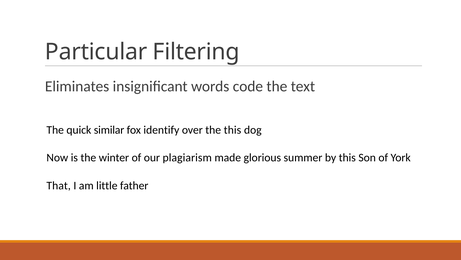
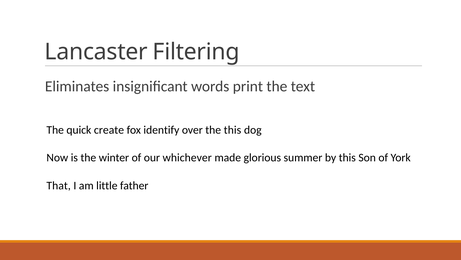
Particular: Particular -> Lancaster
code: code -> print
similar: similar -> create
plagiarism: plagiarism -> whichever
